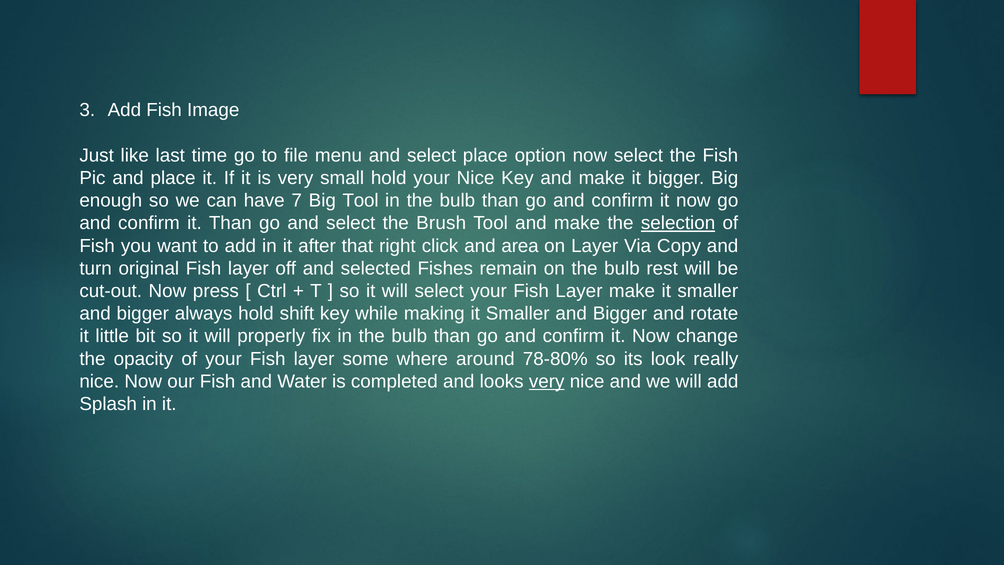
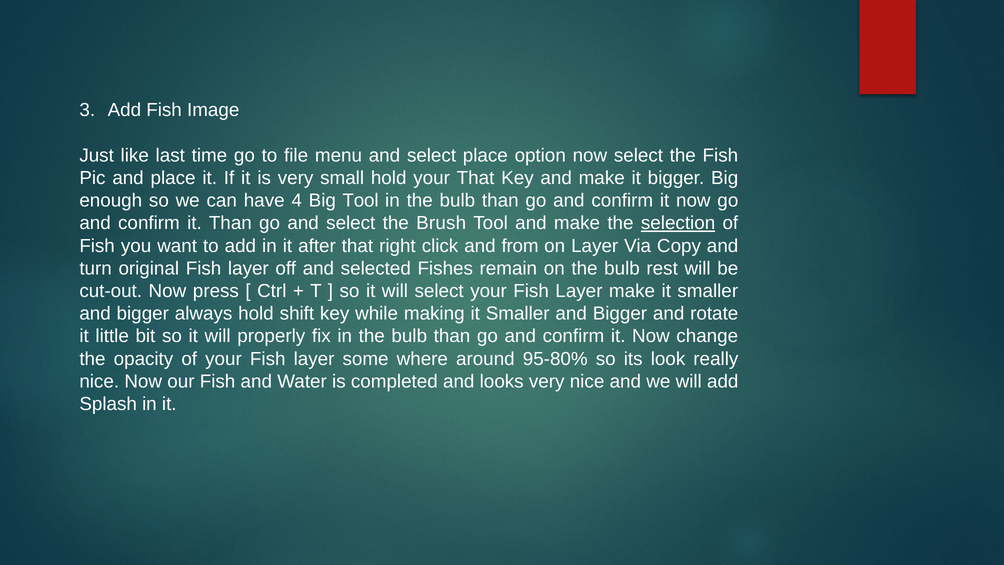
your Nice: Nice -> That
7: 7 -> 4
area: area -> from
78-80%: 78-80% -> 95-80%
very at (547, 381) underline: present -> none
